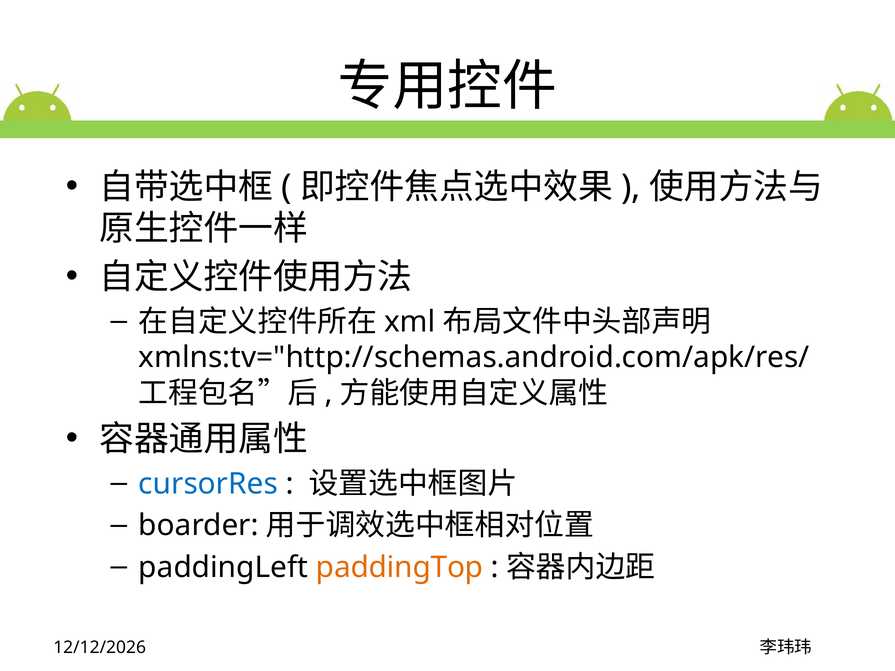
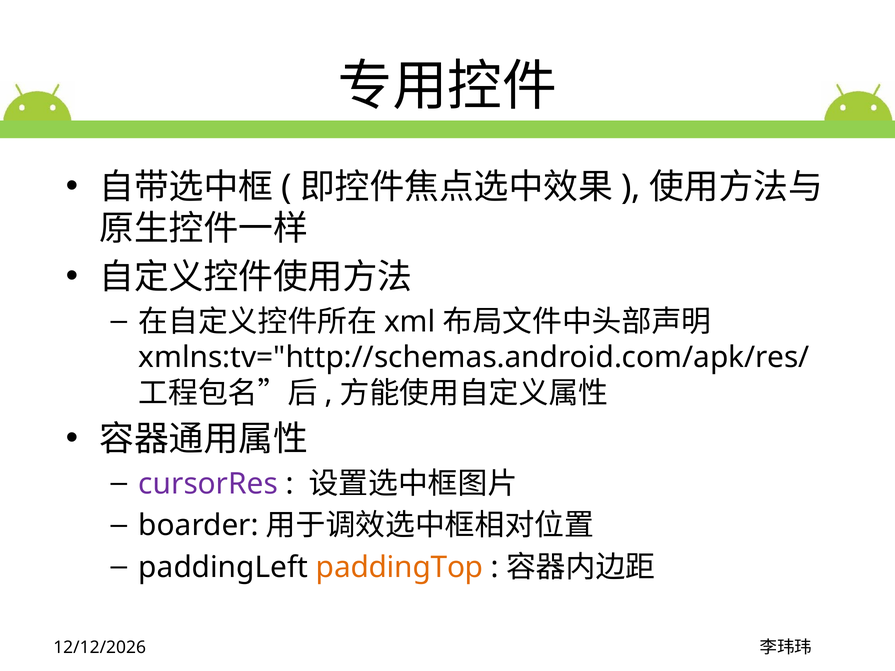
cursorRes colour: blue -> purple
